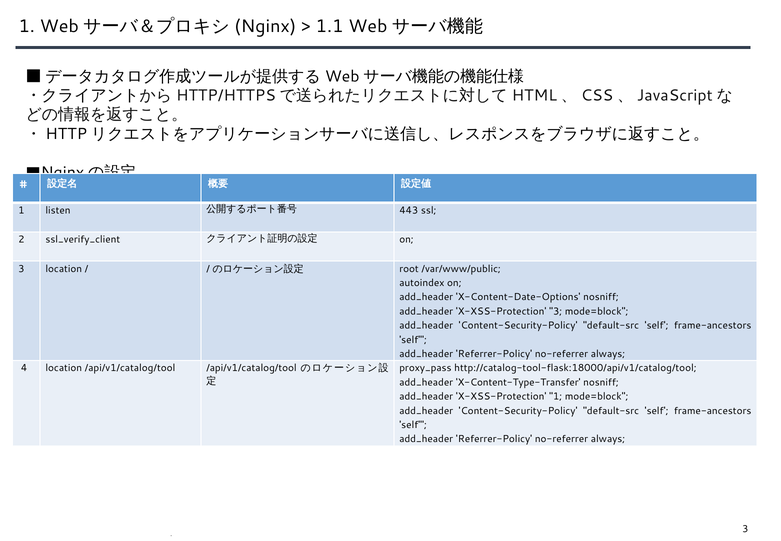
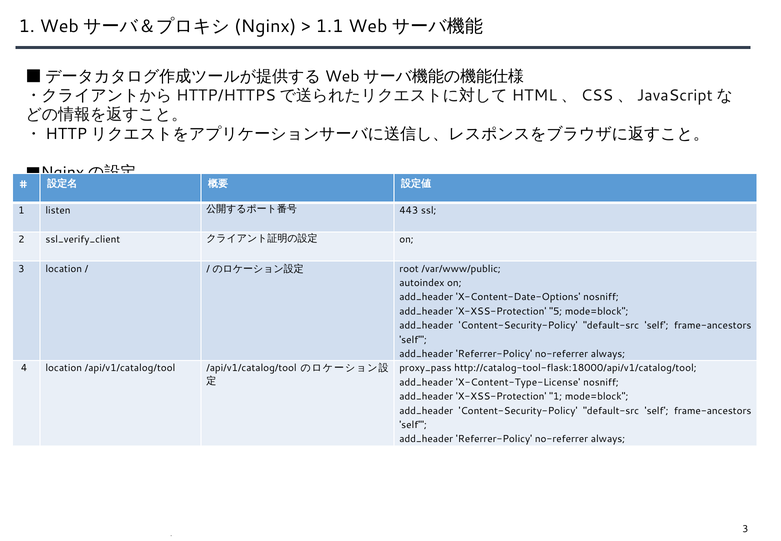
X-XSS-Protection 3: 3 -> 5
X-Content-Type-Transfer: X-Content-Type-Transfer -> X-Content-Type-License
